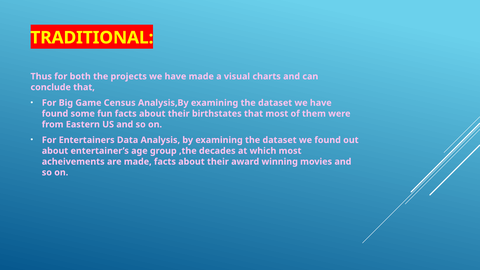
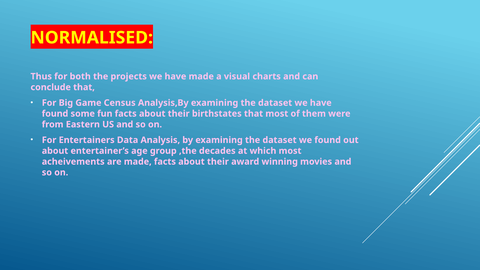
TRADITIONAL: TRADITIONAL -> NORMALISED
